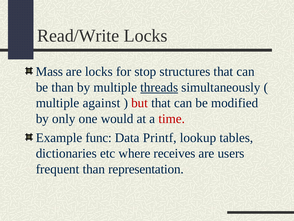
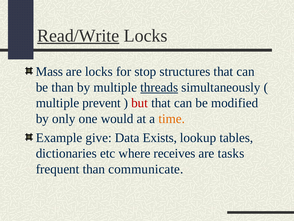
Read/Write underline: none -> present
against: against -> prevent
time colour: red -> orange
func: func -> give
Printf: Printf -> Exists
users: users -> tasks
representation: representation -> communicate
